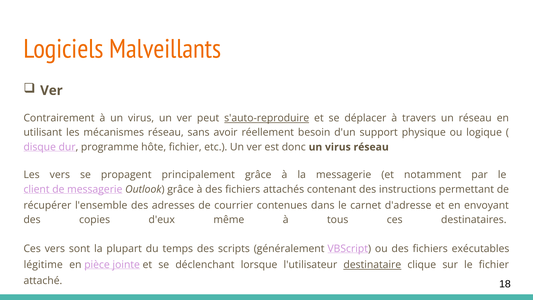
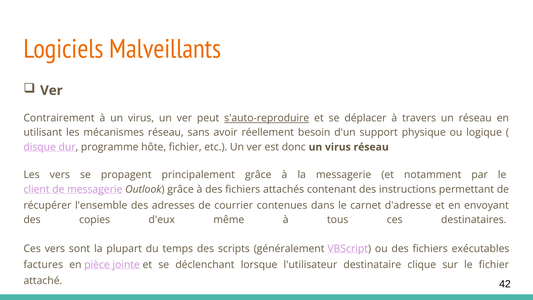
légitime: légitime -> factures
destinataire underline: present -> none
18: 18 -> 42
